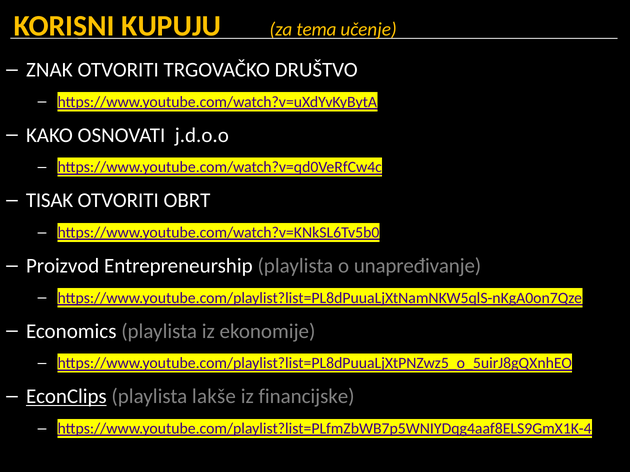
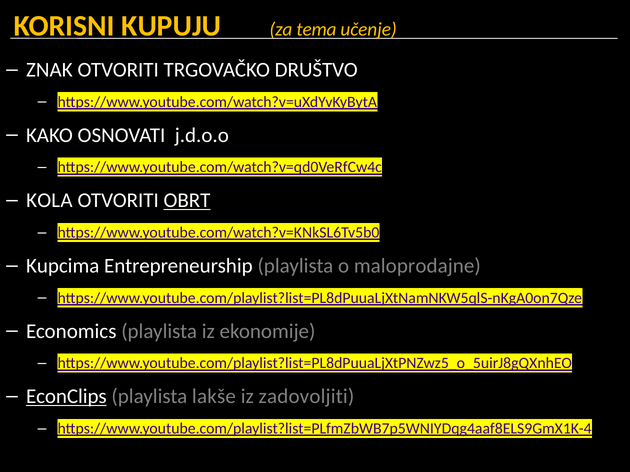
TISAK: TISAK -> KOLA
OBRT underline: none -> present
Proizvod: Proizvod -> Kupcima
unapređivanje: unapređivanje -> maloprodajne
financijske: financijske -> zadovoljiti
